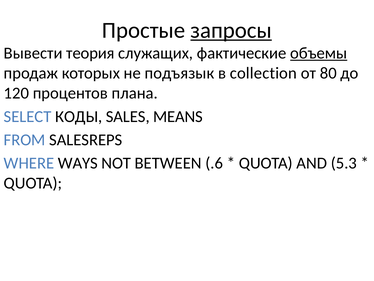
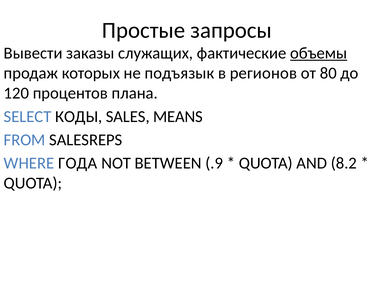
запросы underline: present -> none
теория: теория -> заказы
collection: collection -> регионов
WAYS: WAYS -> ГОДА
.6: .6 -> .9
5.3: 5.3 -> 8.2
